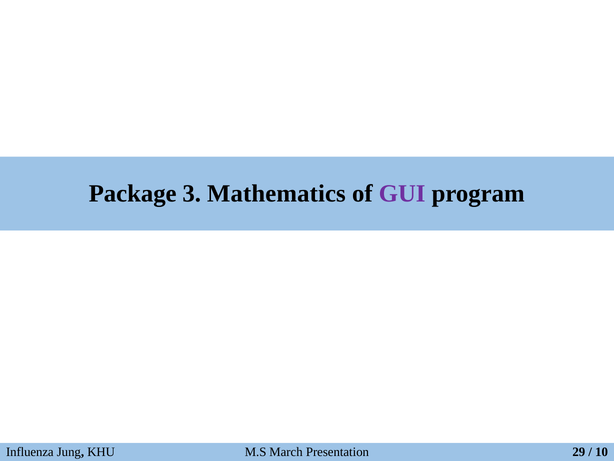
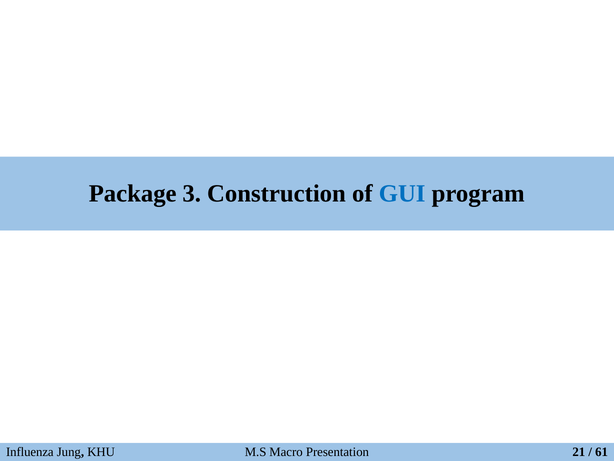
Mathematics: Mathematics -> Construction
GUI colour: purple -> blue
March: March -> Macro
29: 29 -> 21
10: 10 -> 61
